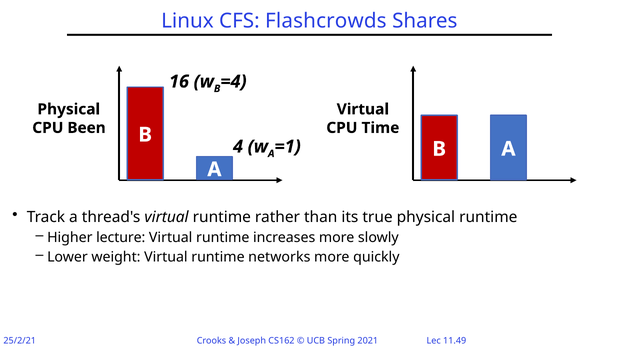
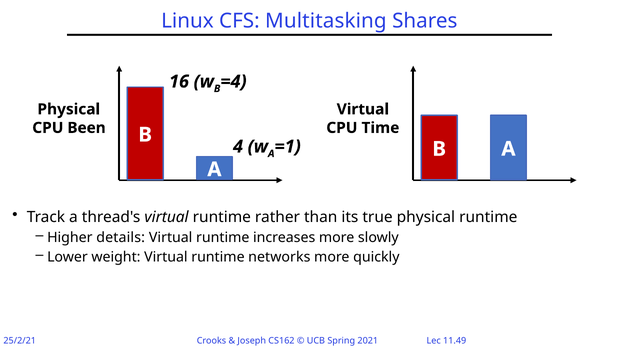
Flashcrowds: Flashcrowds -> Multitasking
lecture: lecture -> details
